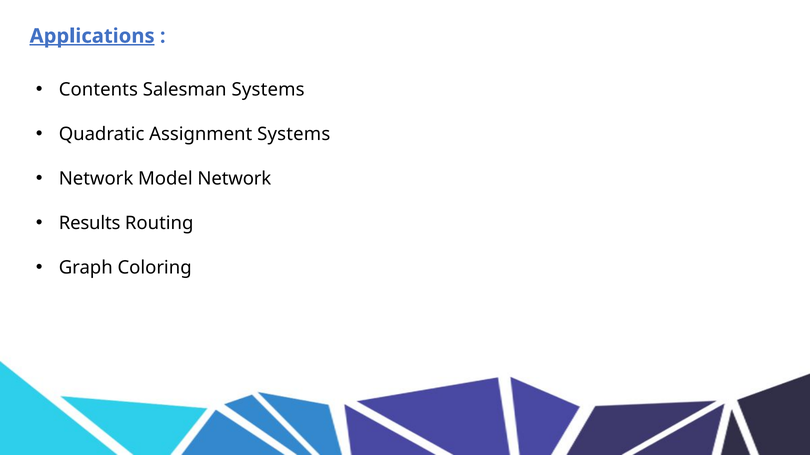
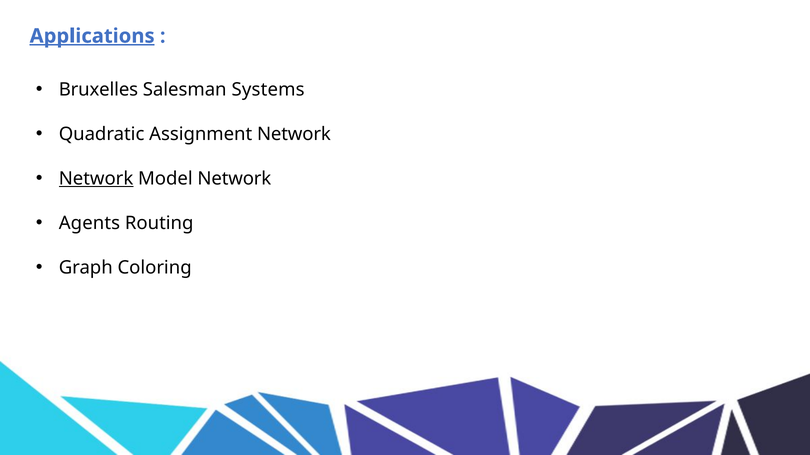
Contents: Contents -> Bruxelles
Assignment Systems: Systems -> Network
Network at (96, 179) underline: none -> present
Results: Results -> Agents
